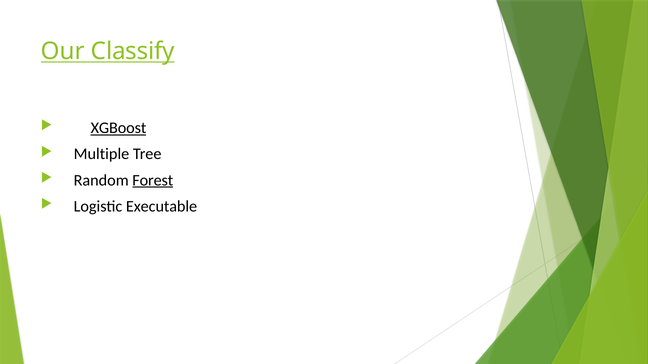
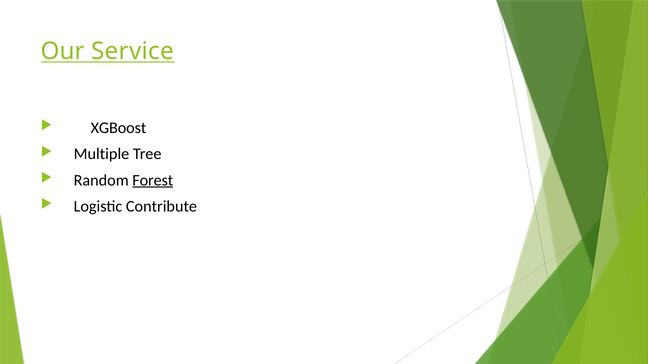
Classify: Classify -> Service
XGBoost underline: present -> none
Executable: Executable -> Contribute
